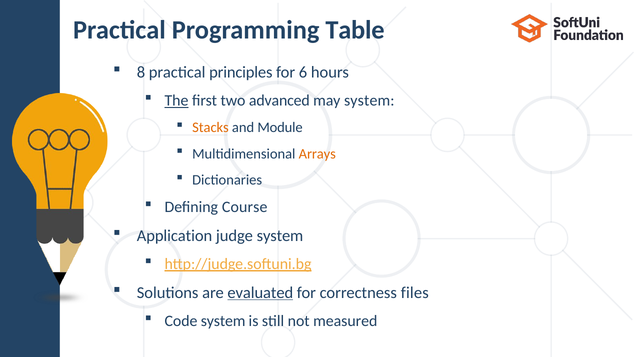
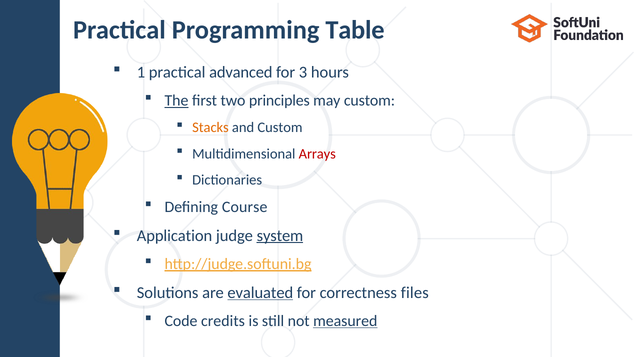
8: 8 -> 1
principles: principles -> advanced
6: 6 -> 3
advanced: advanced -> principles
may system: system -> custom
and Module: Module -> Custom
Arrays colour: orange -> red
system at (280, 235) underline: none -> present
Code system: system -> credits
measured underline: none -> present
